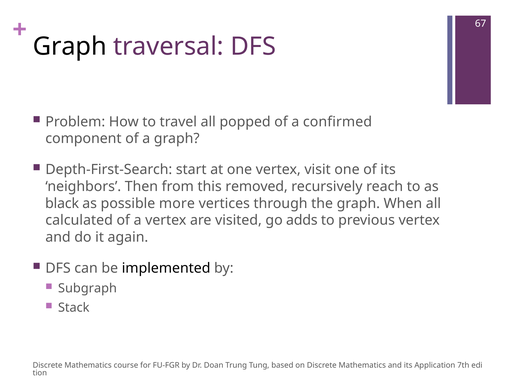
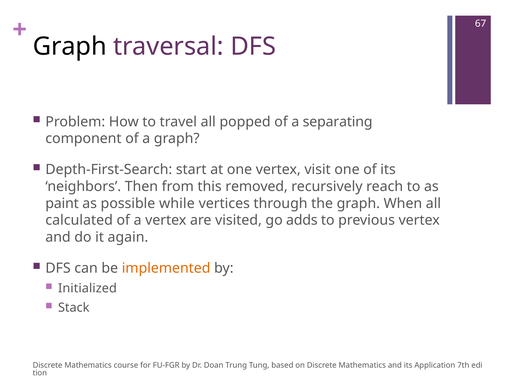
confirmed: confirmed -> separating
black: black -> paint
more: more -> while
implemented colour: black -> orange
Subgraph: Subgraph -> Initialized
